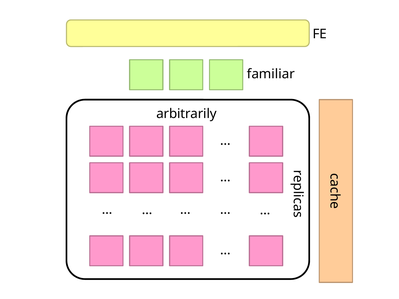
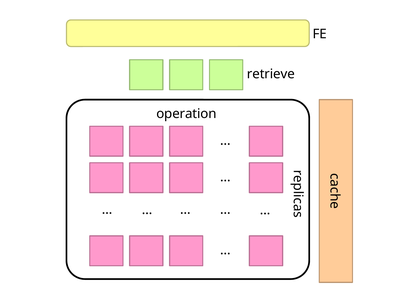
familiar: familiar -> retrieve
arbitrarily: arbitrarily -> operation
